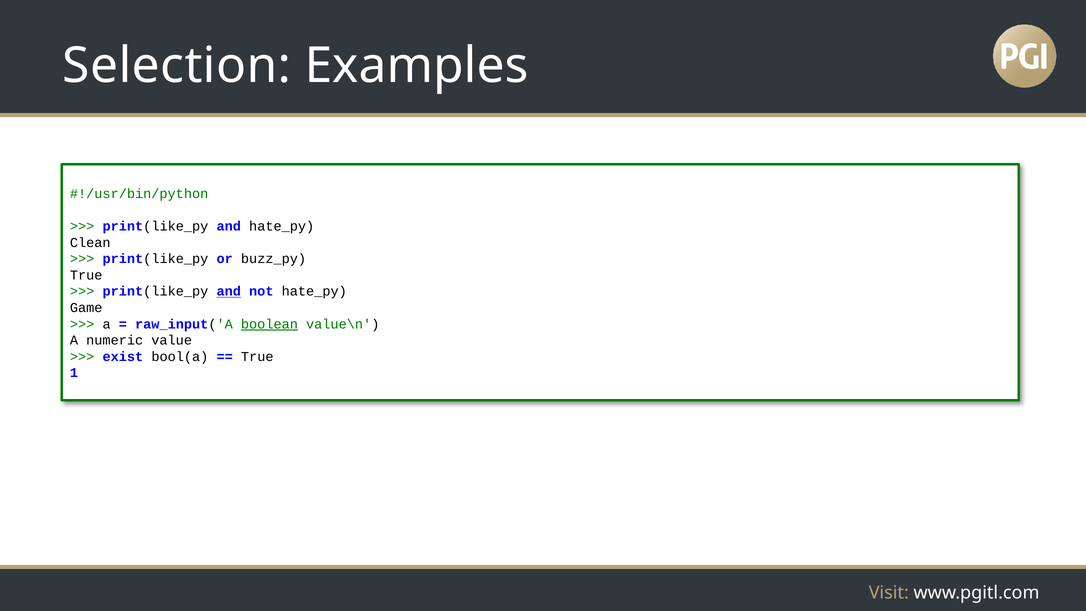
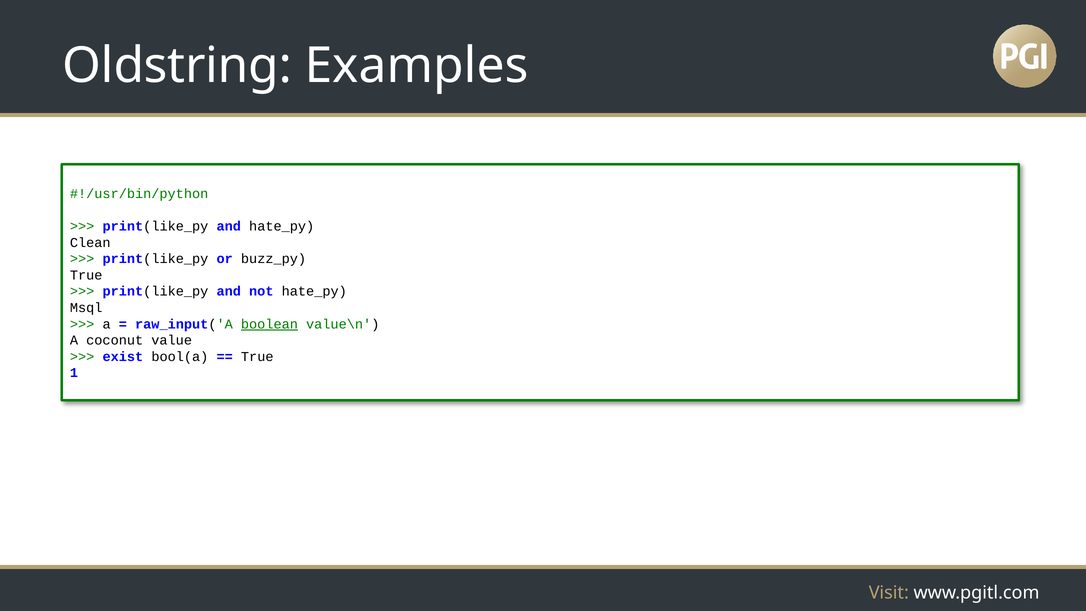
Selection: Selection -> Oldstring
and at (229, 291) underline: present -> none
Game: Game -> Msql
numeric: numeric -> coconut
